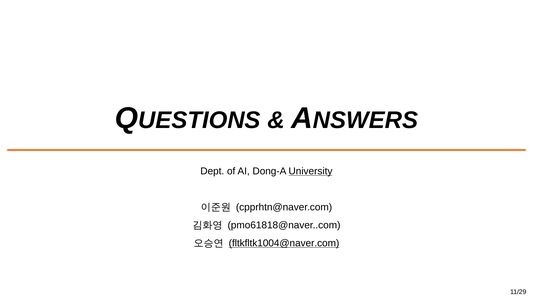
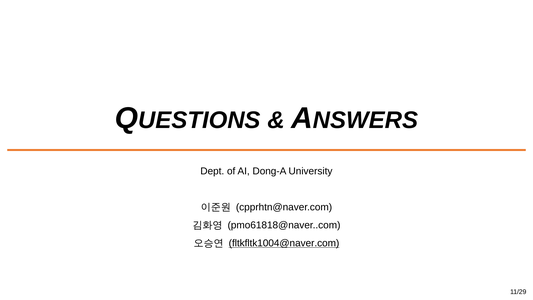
University underline: present -> none
